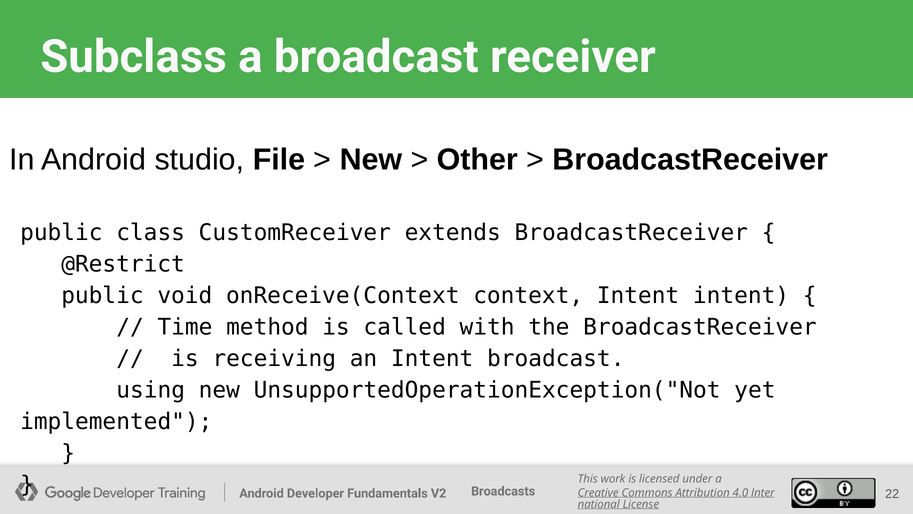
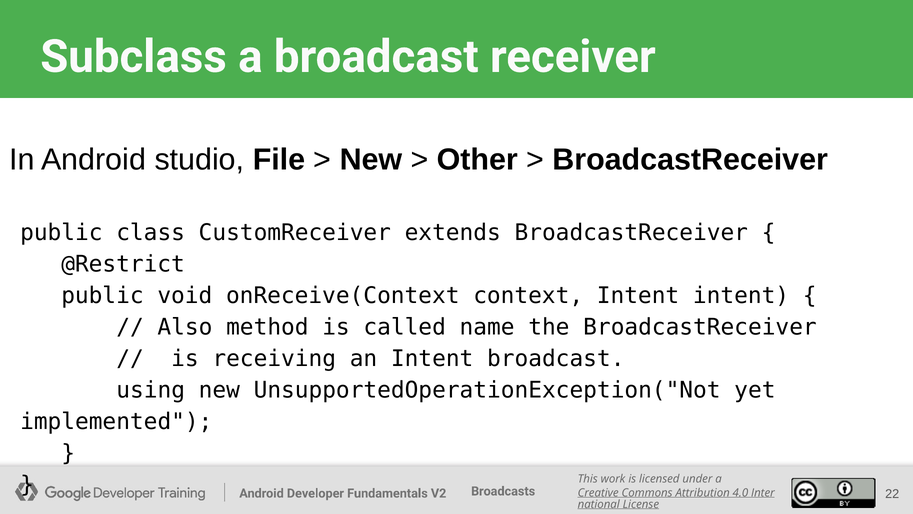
Time: Time -> Also
with: with -> name
